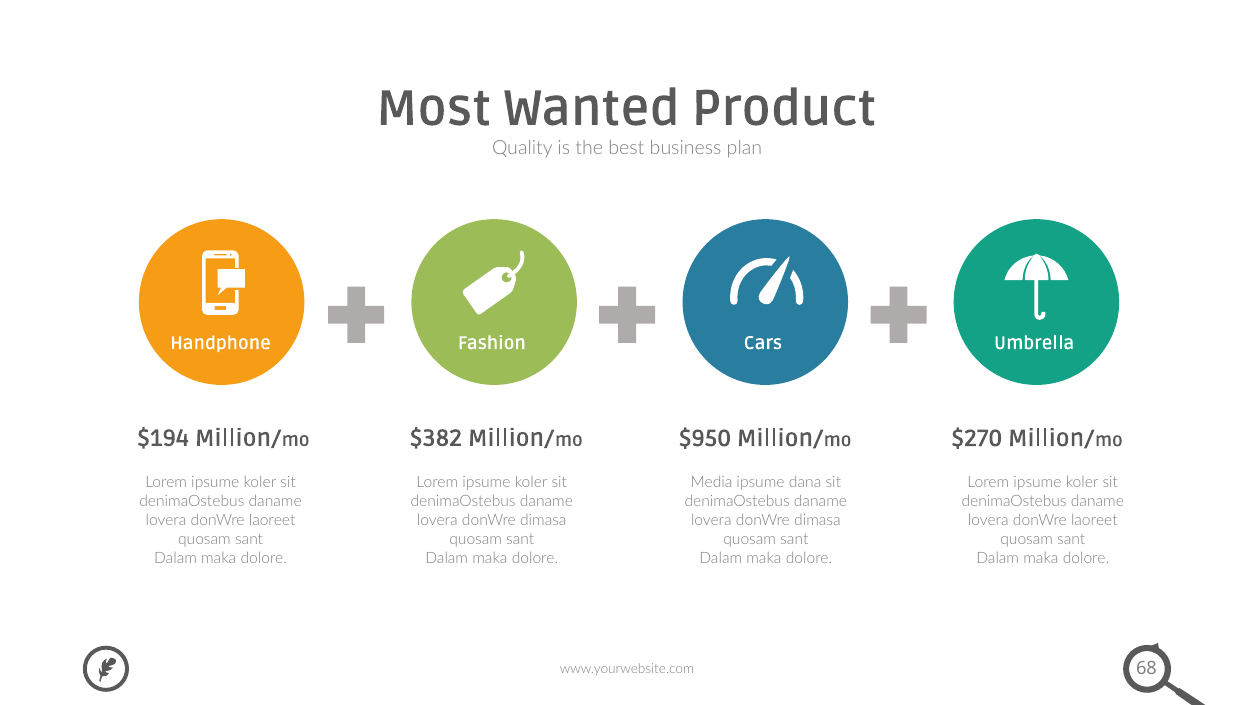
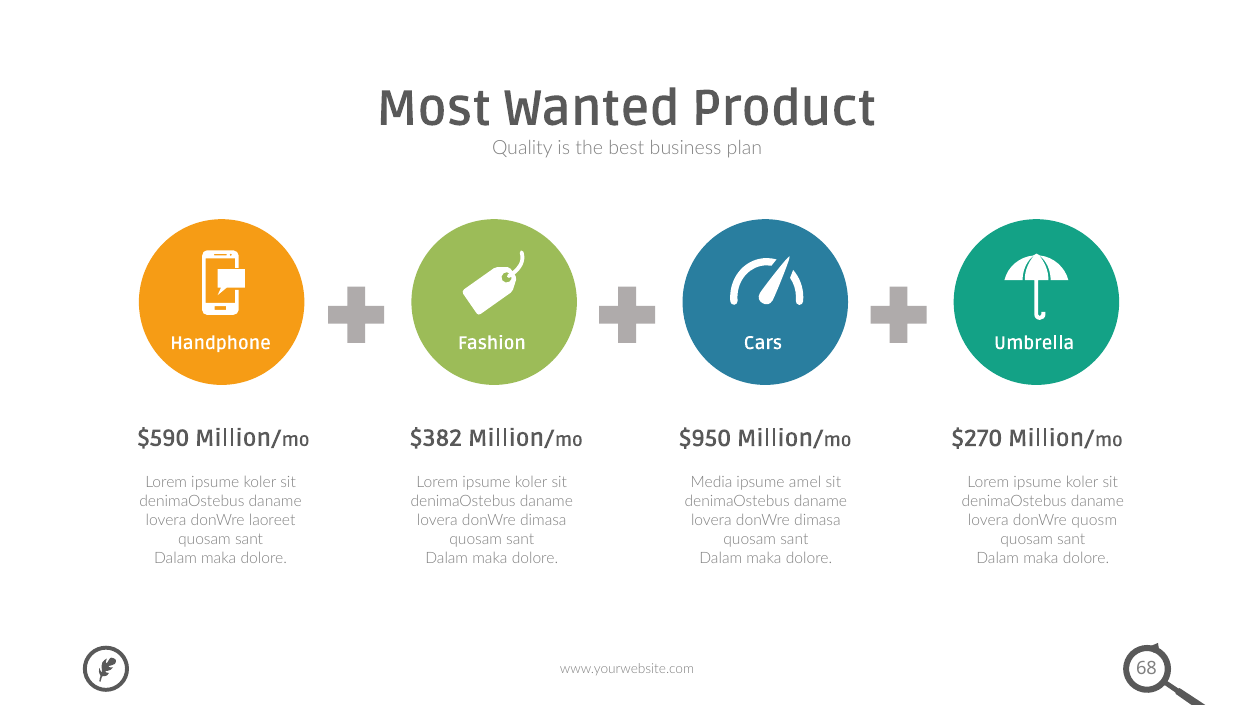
$194: $194 -> $590
dana: dana -> amel
laoreet at (1094, 521): laoreet -> quosm
